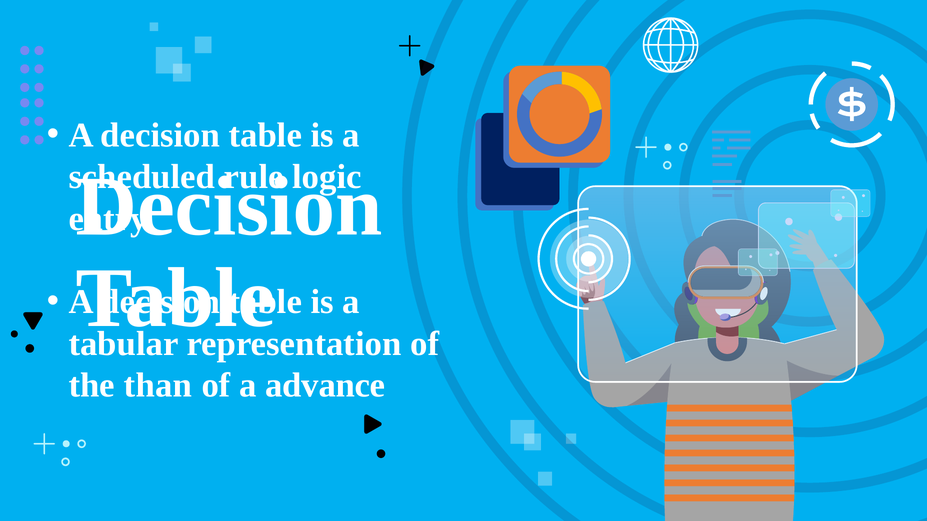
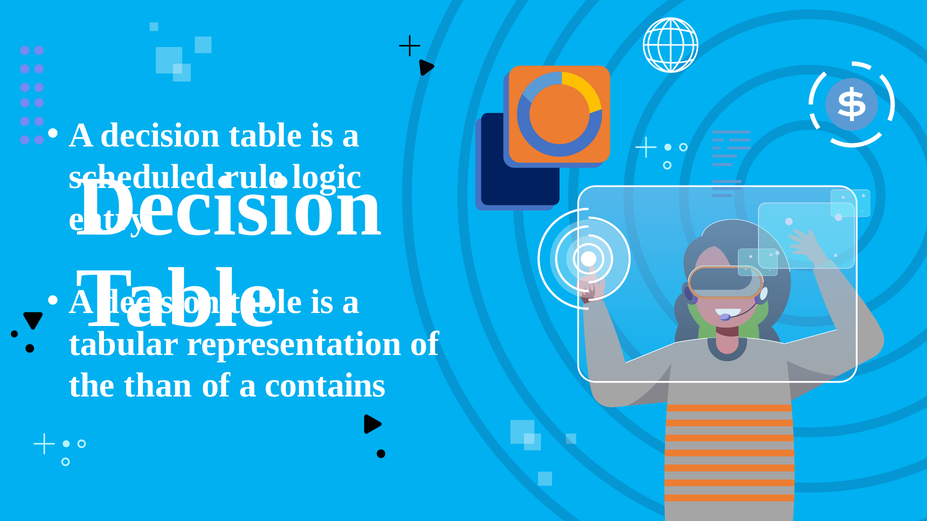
advance: advance -> contains
